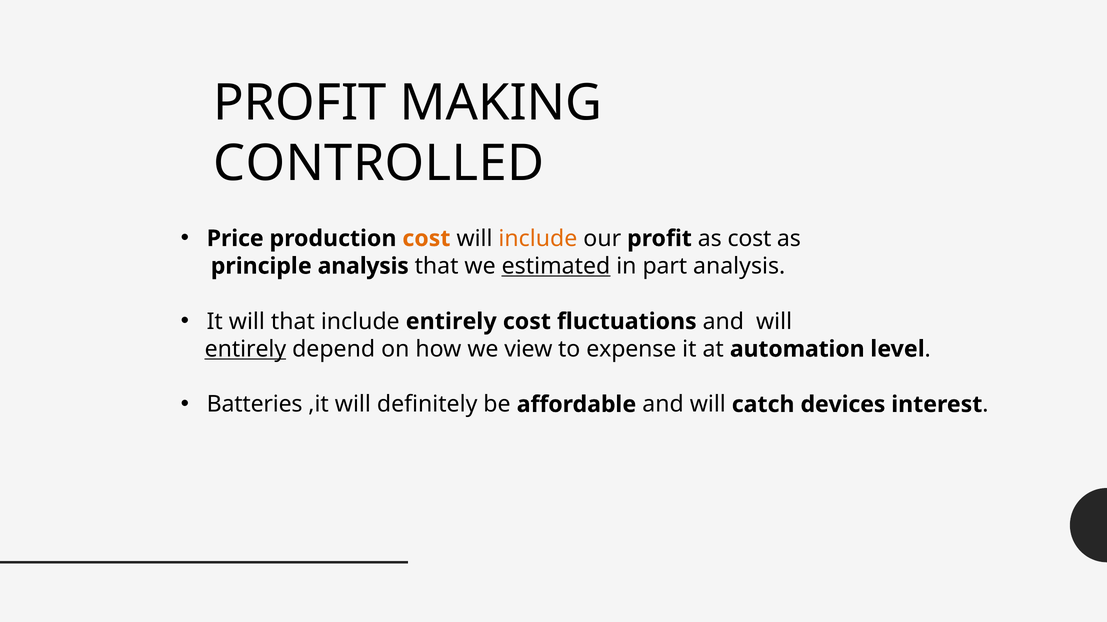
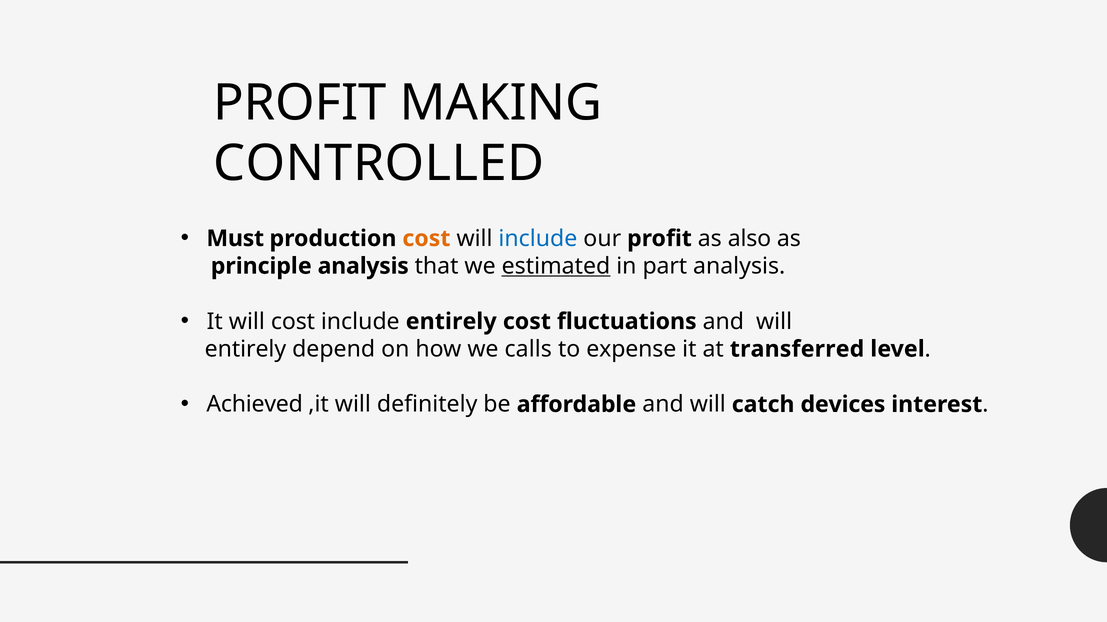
Price: Price -> Must
include at (538, 239) colour: orange -> blue
as cost: cost -> also
will that: that -> cost
entirely at (245, 349) underline: present -> none
view: view -> calls
automation: automation -> transferred
Batteries: Batteries -> Achieved
